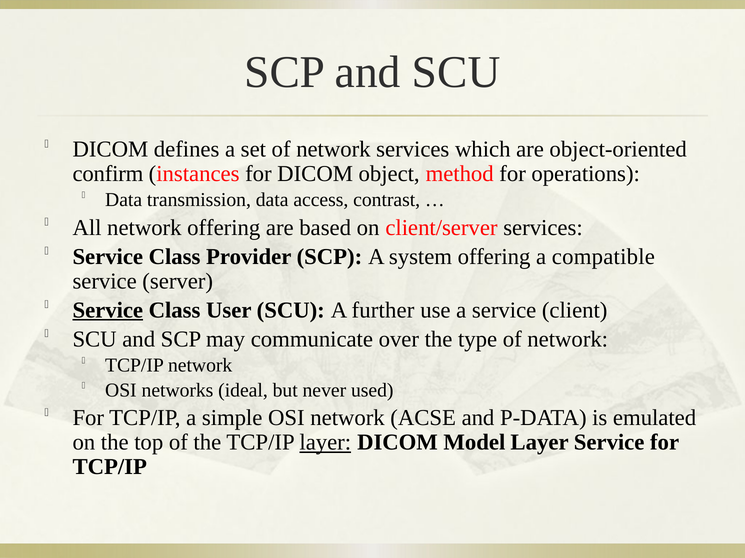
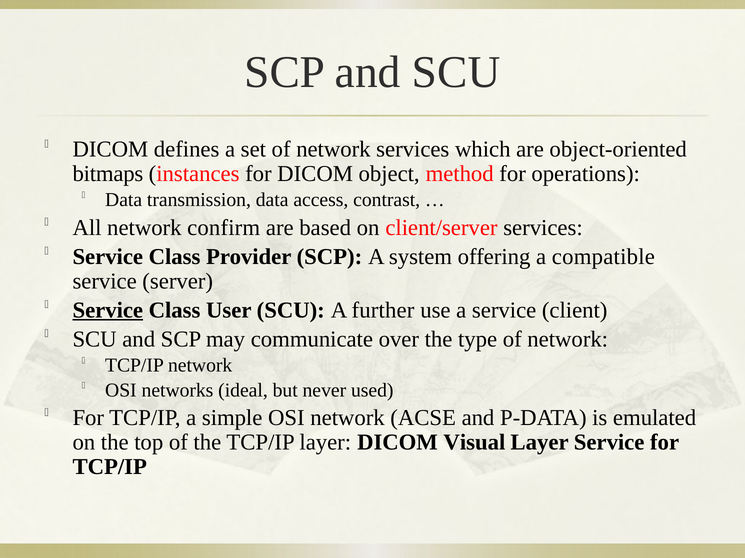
confirm: confirm -> bitmaps
network offering: offering -> confirm
layer at (325, 443) underline: present -> none
Model: Model -> Visual
